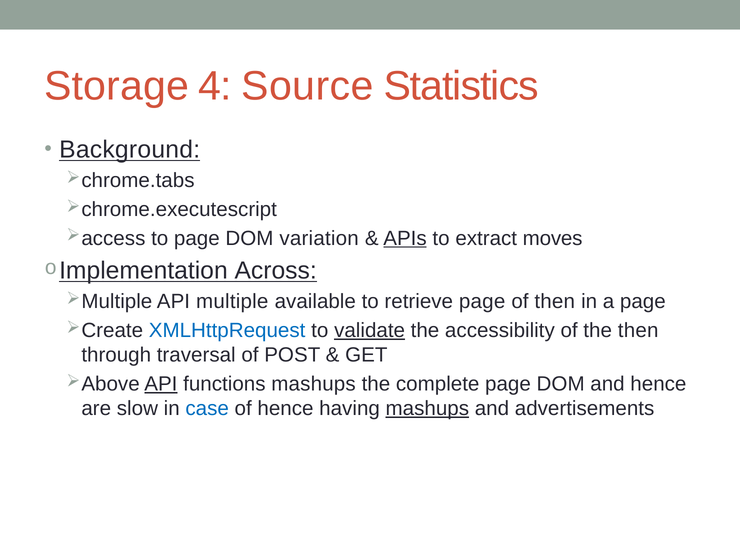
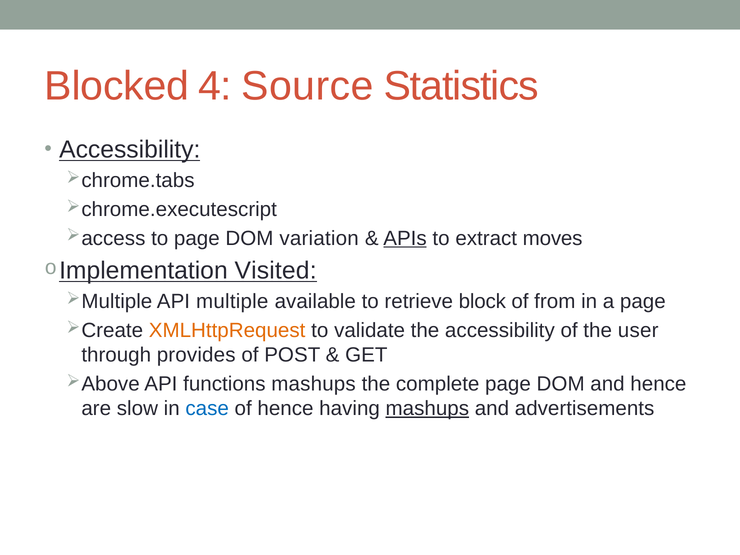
Storage: Storage -> Blocked
Background at (130, 150): Background -> Accessibility
Across: Across -> Visited
retrieve page: page -> block
of then: then -> from
XMLHttpRequest colour: blue -> orange
validate underline: present -> none
the then: then -> user
traversal: traversal -> provides
API at (161, 384) underline: present -> none
